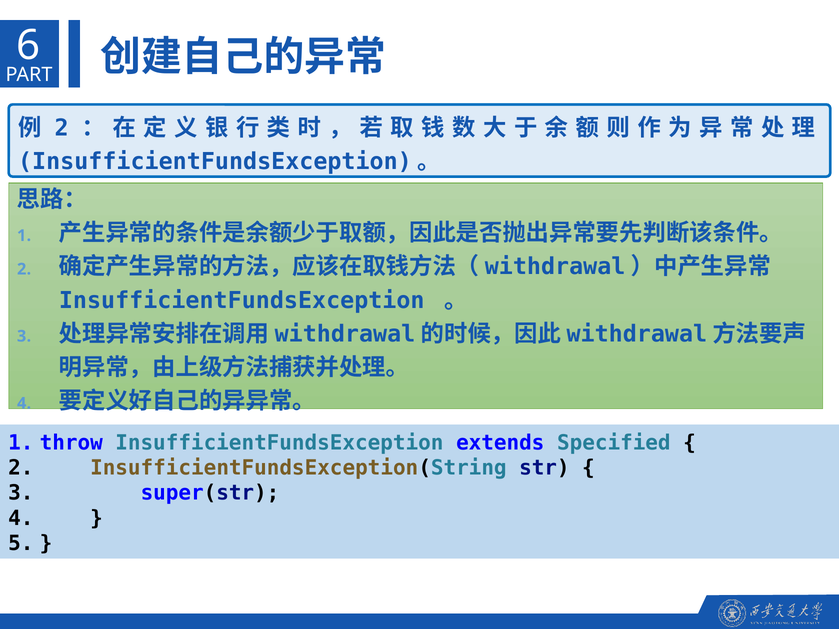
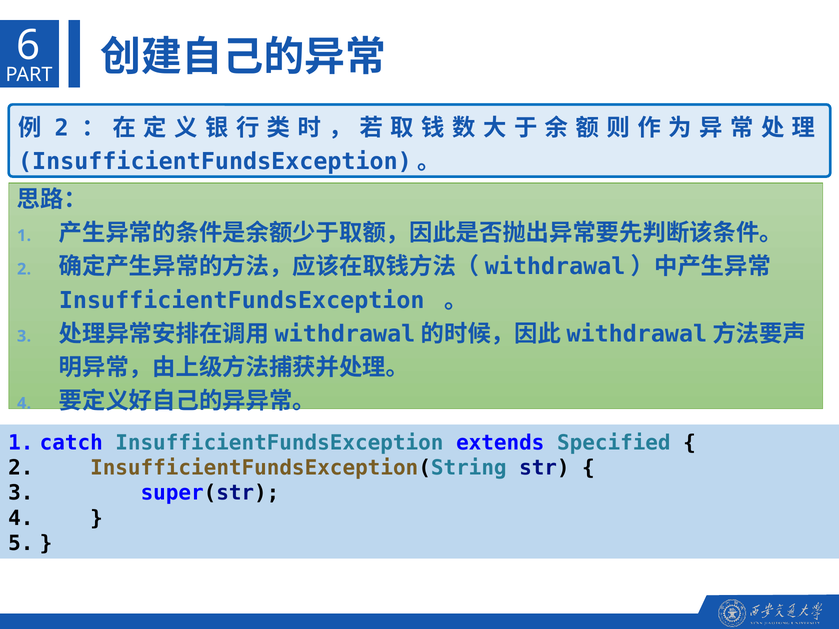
throw: throw -> catch
